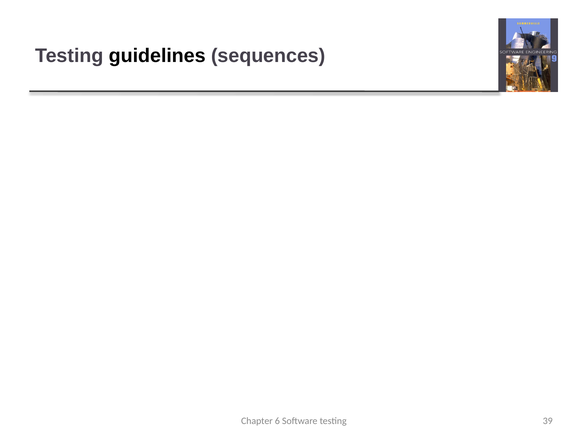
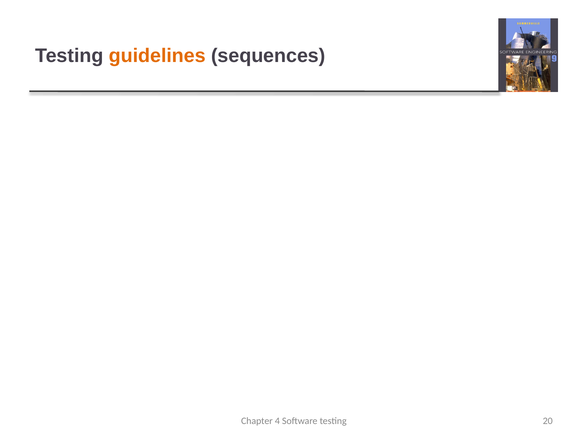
guidelines colour: black -> orange
6: 6 -> 4
39: 39 -> 20
